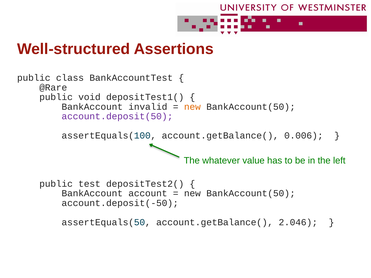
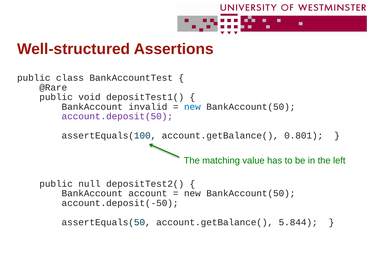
new at (192, 107) colour: orange -> blue
0.006: 0.006 -> 0.801
whatever: whatever -> matching
test: test -> null
2.046: 2.046 -> 5.844
